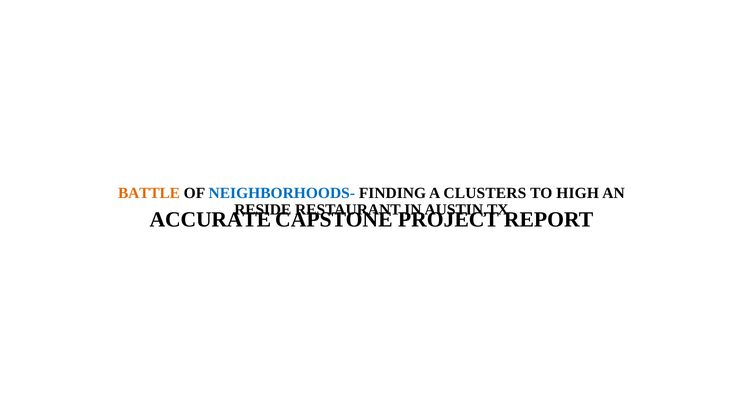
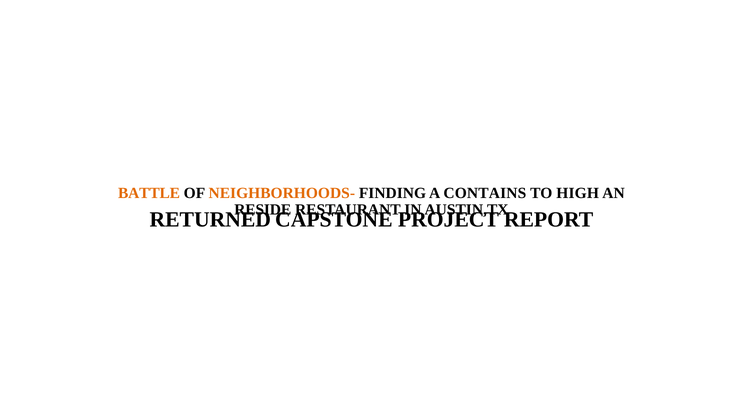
NEIGHBORHOODS- colour: blue -> orange
CLUSTERS: CLUSTERS -> CONTAINS
ACCURATE: ACCURATE -> RETURNED
